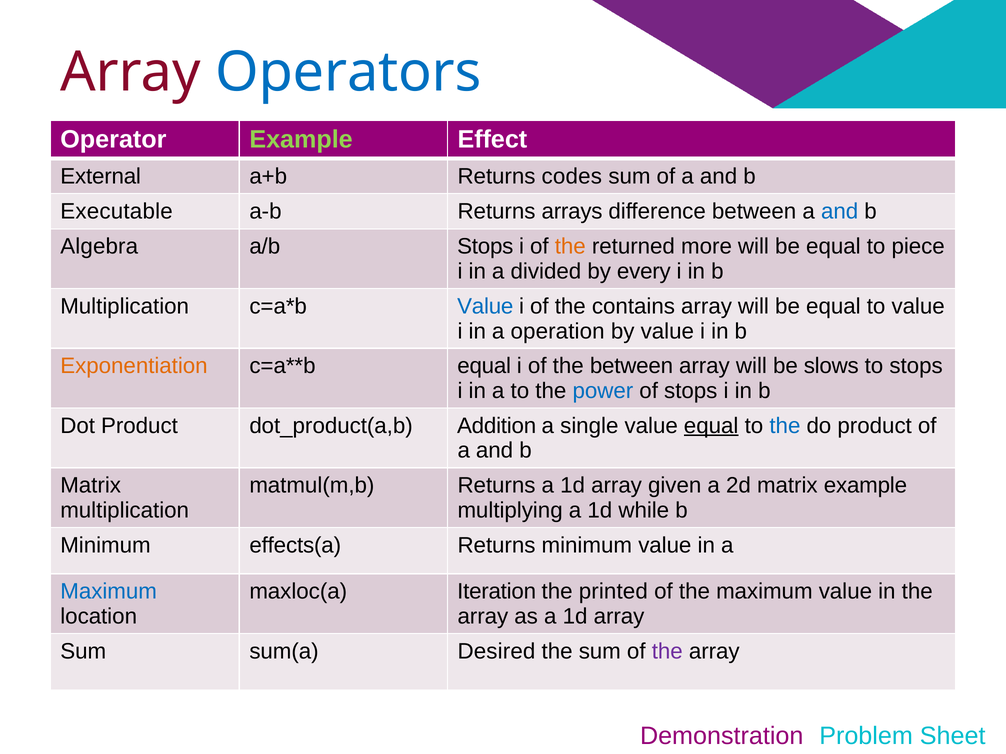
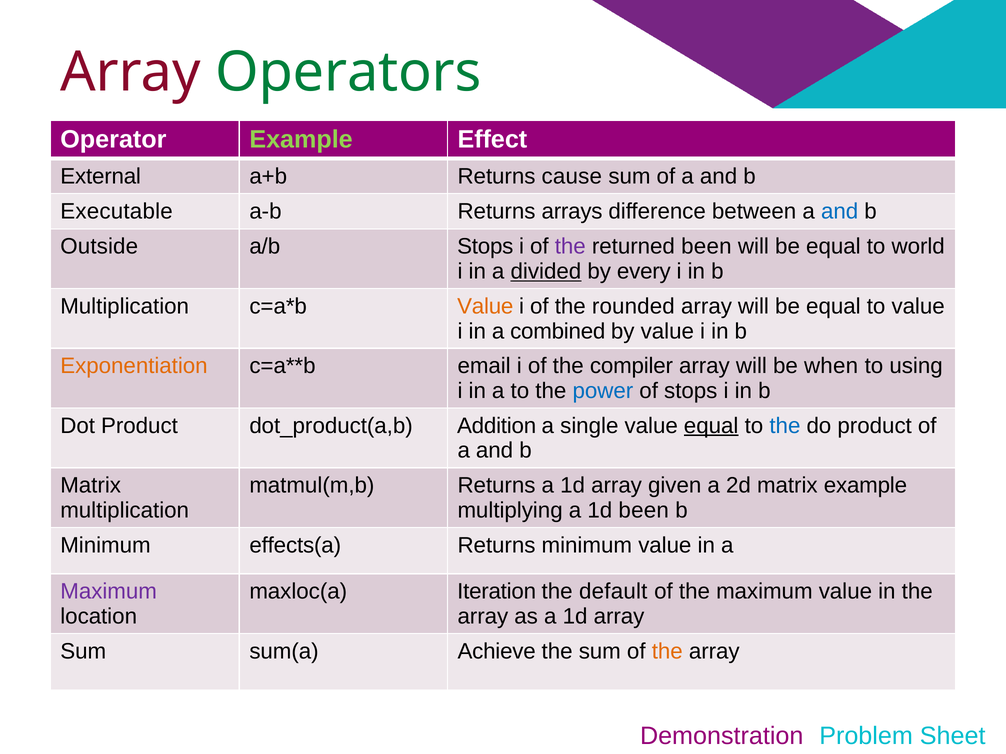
Operators colour: blue -> green
codes: codes -> cause
Algebra: Algebra -> Outside
the at (570, 247) colour: orange -> purple
returned more: more -> been
piece: piece -> world
divided underline: none -> present
Value at (485, 307) colour: blue -> orange
contains: contains -> rounded
operation: operation -> combined
equal at (484, 366): equal -> email
the between: between -> compiler
slows: slows -> when
to stops: stops -> using
1d while: while -> been
Maximum at (109, 592) colour: blue -> purple
printed: printed -> default
Desired: Desired -> Achieve
the at (667, 652) colour: purple -> orange
